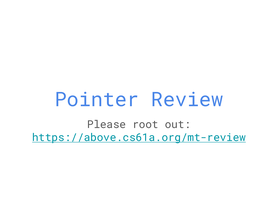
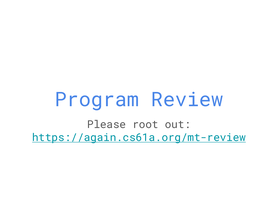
Pointer: Pointer -> Program
https://above.cs61a.org/mt-review: https://above.cs61a.org/mt-review -> https://again.cs61a.org/mt-review
